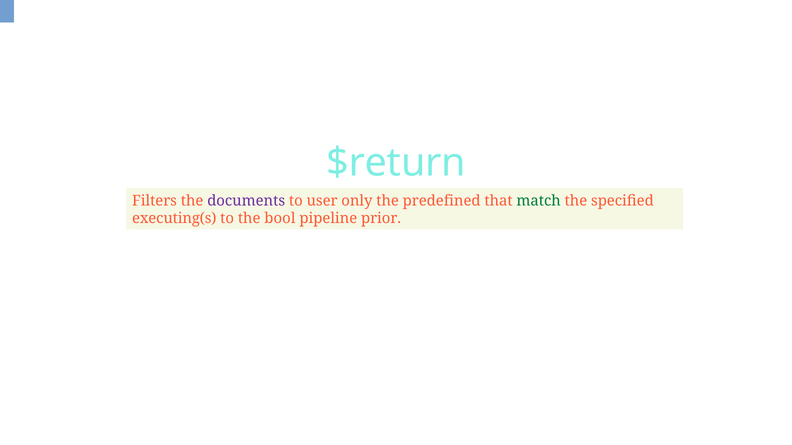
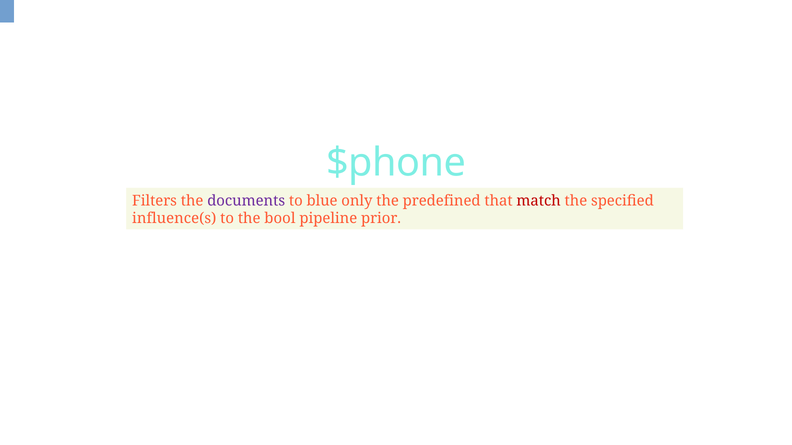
$return: $return -> $phone
user: user -> blue
match colour: green -> red
executing(s: executing(s -> influence(s
